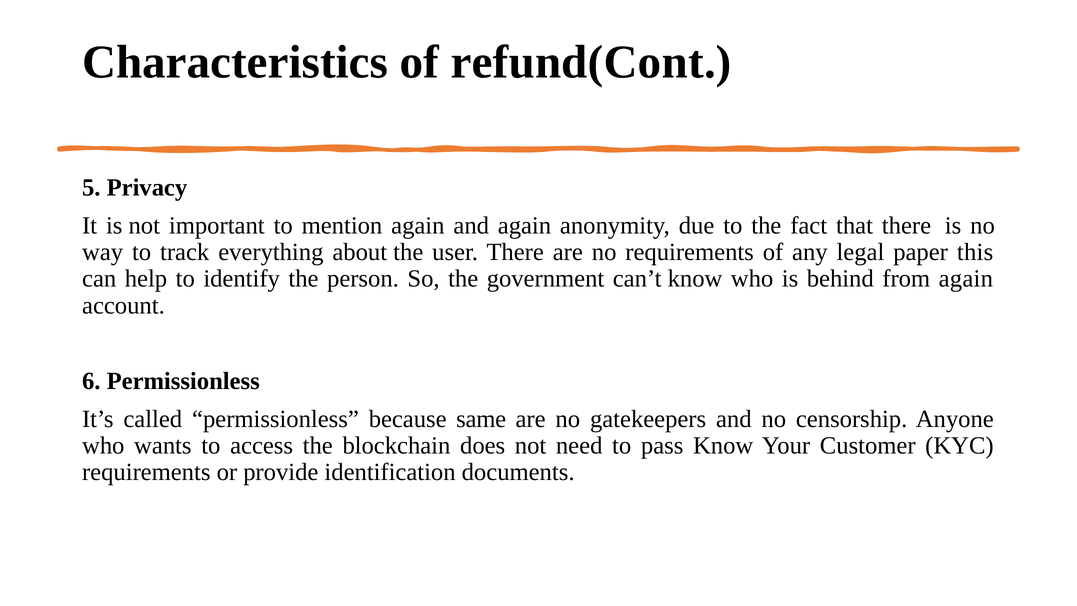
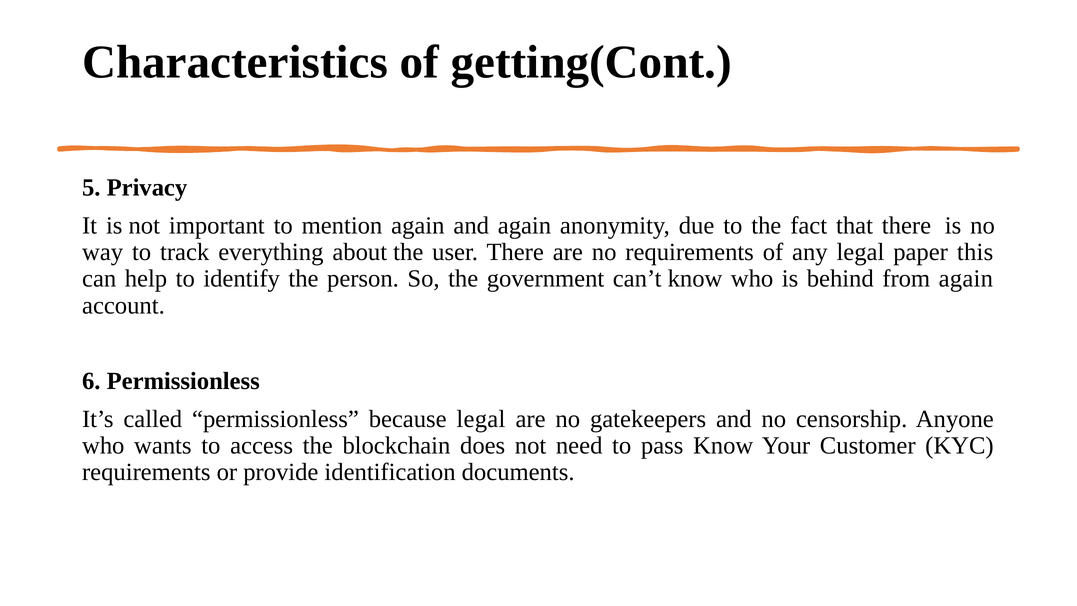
refund(Cont: refund(Cont -> getting(Cont
because same: same -> legal
